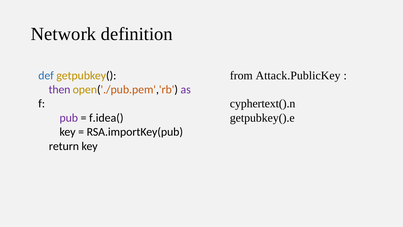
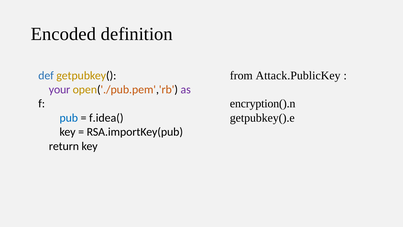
Network: Network -> Encoded
then: then -> your
cyphertext().n: cyphertext().n -> encryption().n
pub colour: purple -> blue
